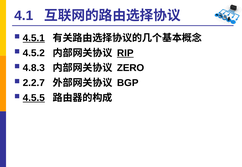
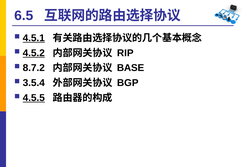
4.1: 4.1 -> 6.5
4.5.2 underline: none -> present
RIP underline: present -> none
4.8.3: 4.8.3 -> 8.7.2
ZERO: ZERO -> BASE
2.2.7: 2.2.7 -> 3.5.4
